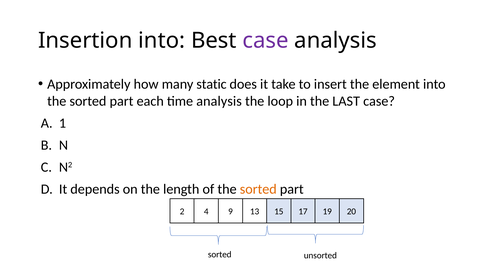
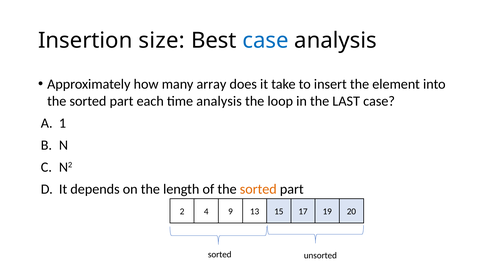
Insertion into: into -> size
case at (265, 41) colour: purple -> blue
static: static -> array
